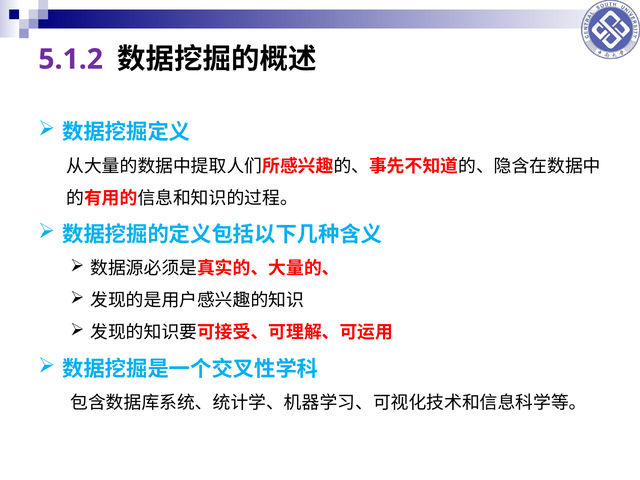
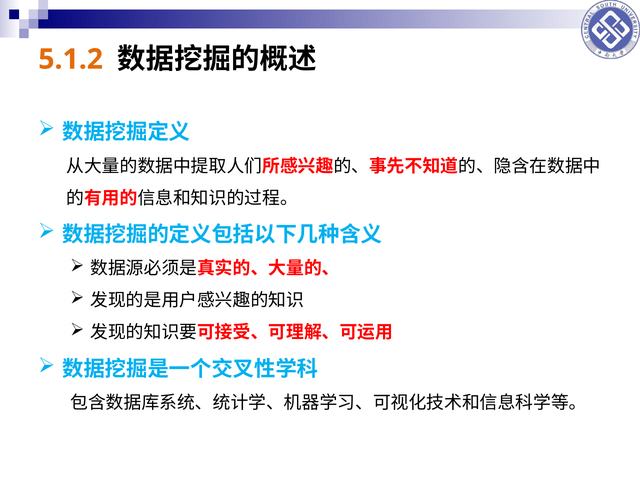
5.1.2 colour: purple -> orange
